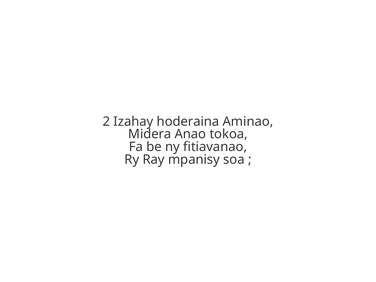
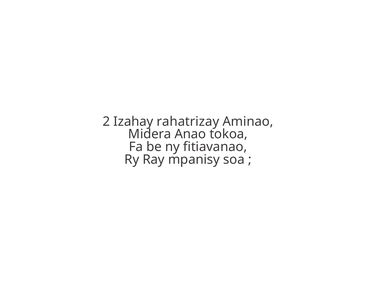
hoderaina: hoderaina -> rahatrizay
